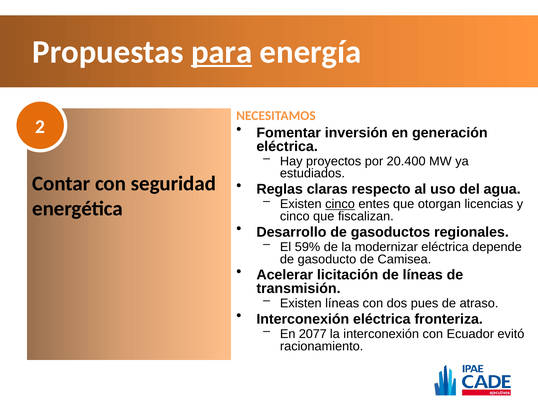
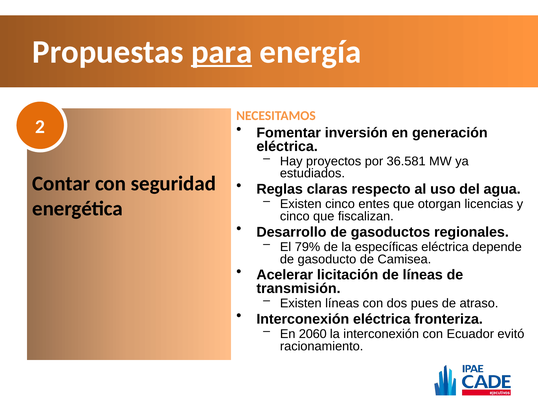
20.400: 20.400 -> 36.581
cinco at (340, 204) underline: present -> none
59%: 59% -> 79%
modernizar: modernizar -> específicas
2077: 2077 -> 2060
